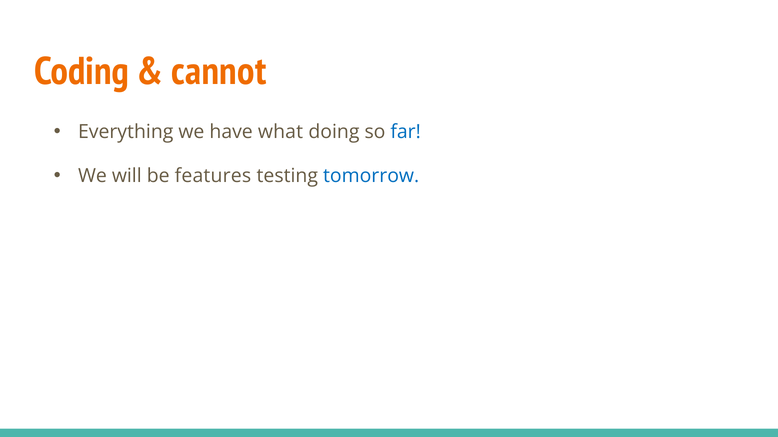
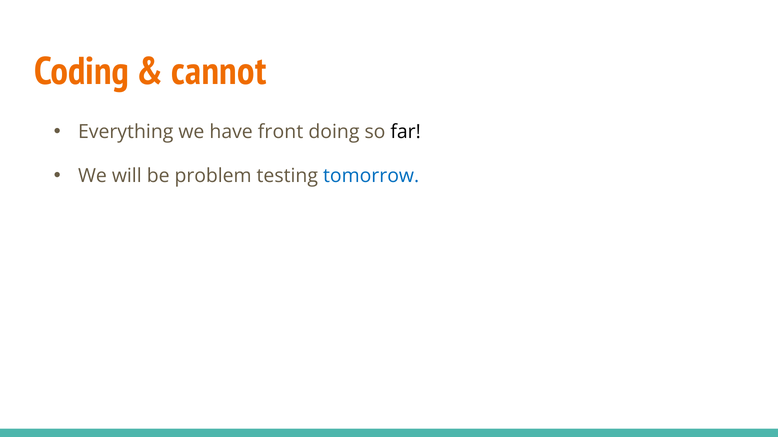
what: what -> front
far colour: blue -> black
features: features -> problem
